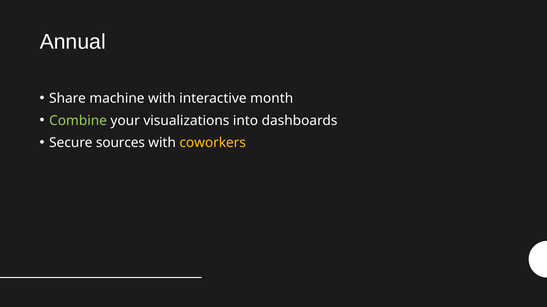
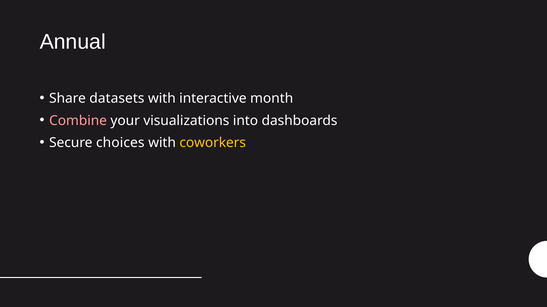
machine: machine -> datasets
Combine colour: light green -> pink
sources: sources -> choices
